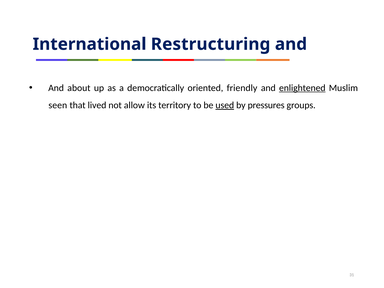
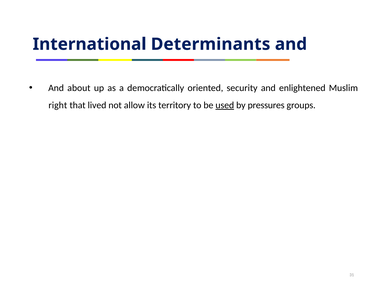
Restructuring: Restructuring -> Determinants
friendly: friendly -> security
enlightened underline: present -> none
seen: seen -> right
